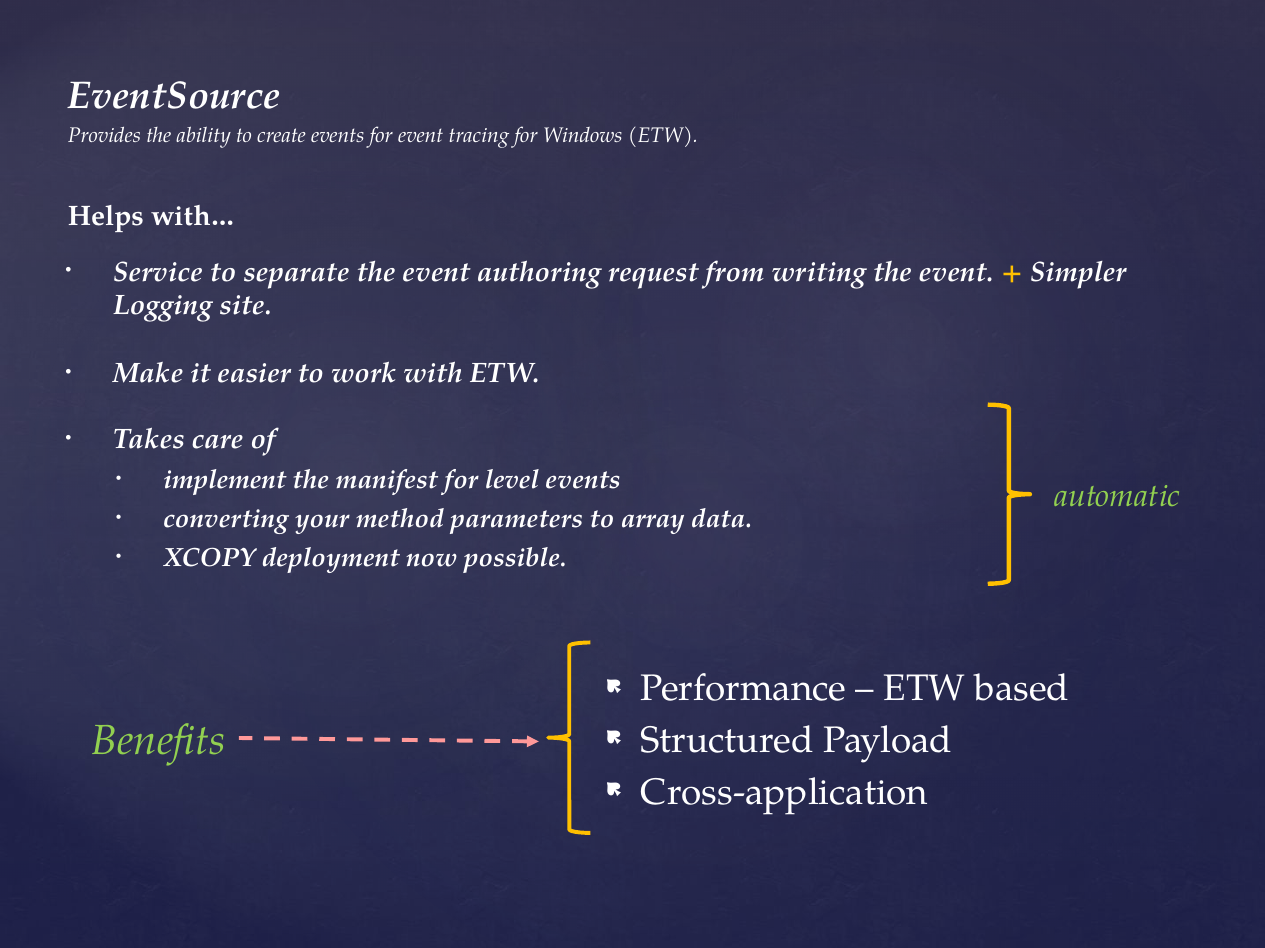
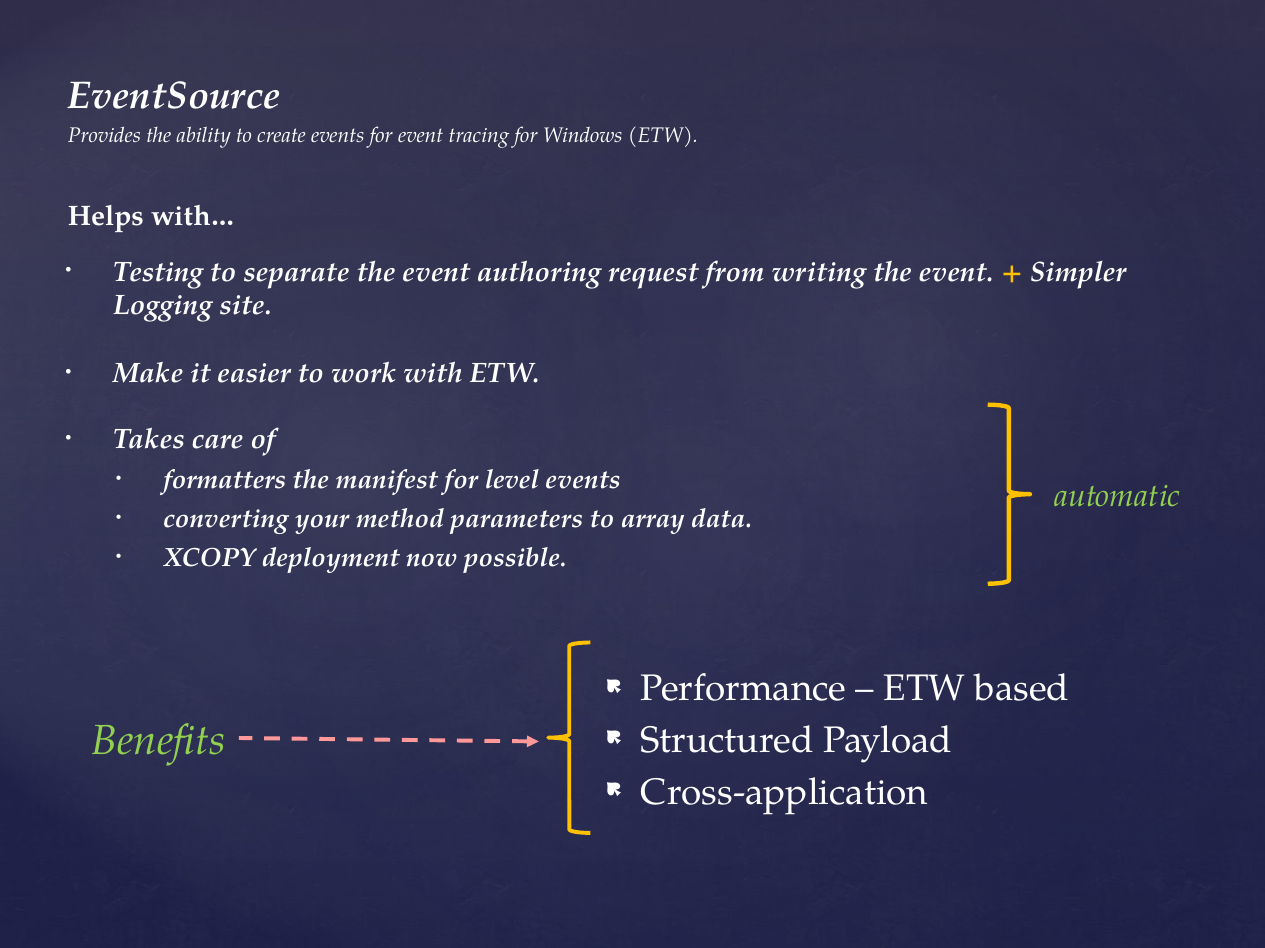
Service: Service -> Testing
implement: implement -> formatters
